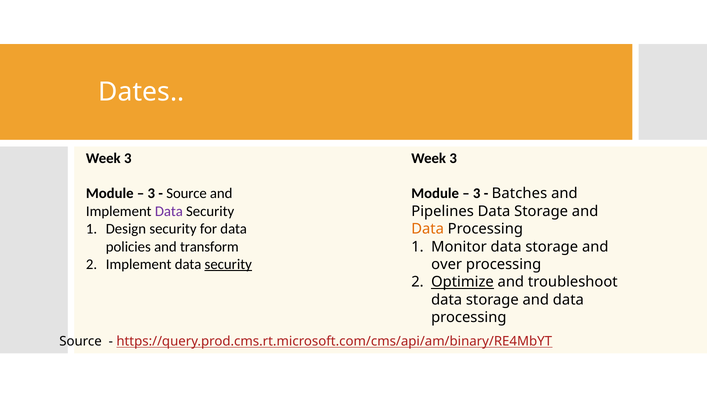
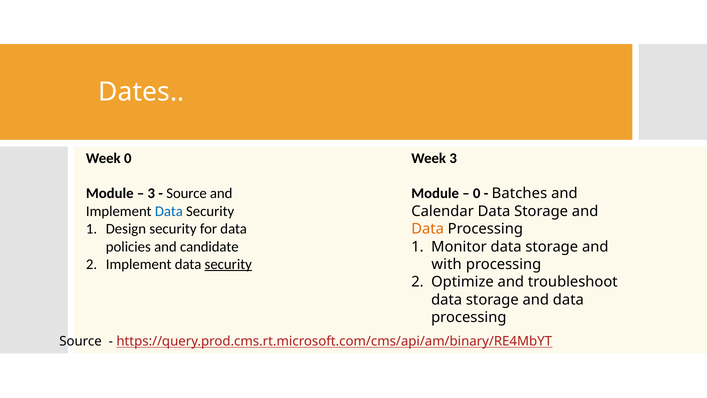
3 at (128, 158): 3 -> 0
3 at (477, 193): 3 -> 0
Data at (169, 211) colour: purple -> blue
Pipelines: Pipelines -> Calendar
transform: transform -> candidate
over: over -> with
Optimize underline: present -> none
